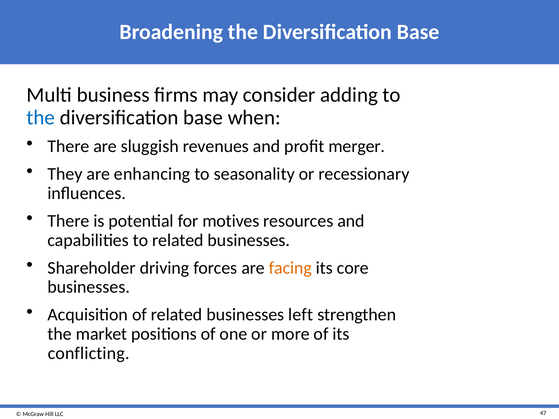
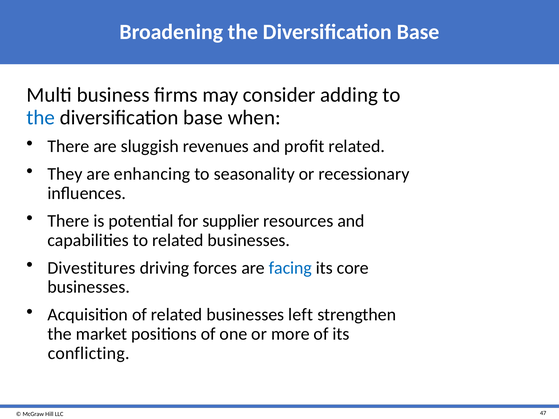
profit merger: merger -> related
motives: motives -> supplier
Shareholder: Shareholder -> Divestitures
facing colour: orange -> blue
